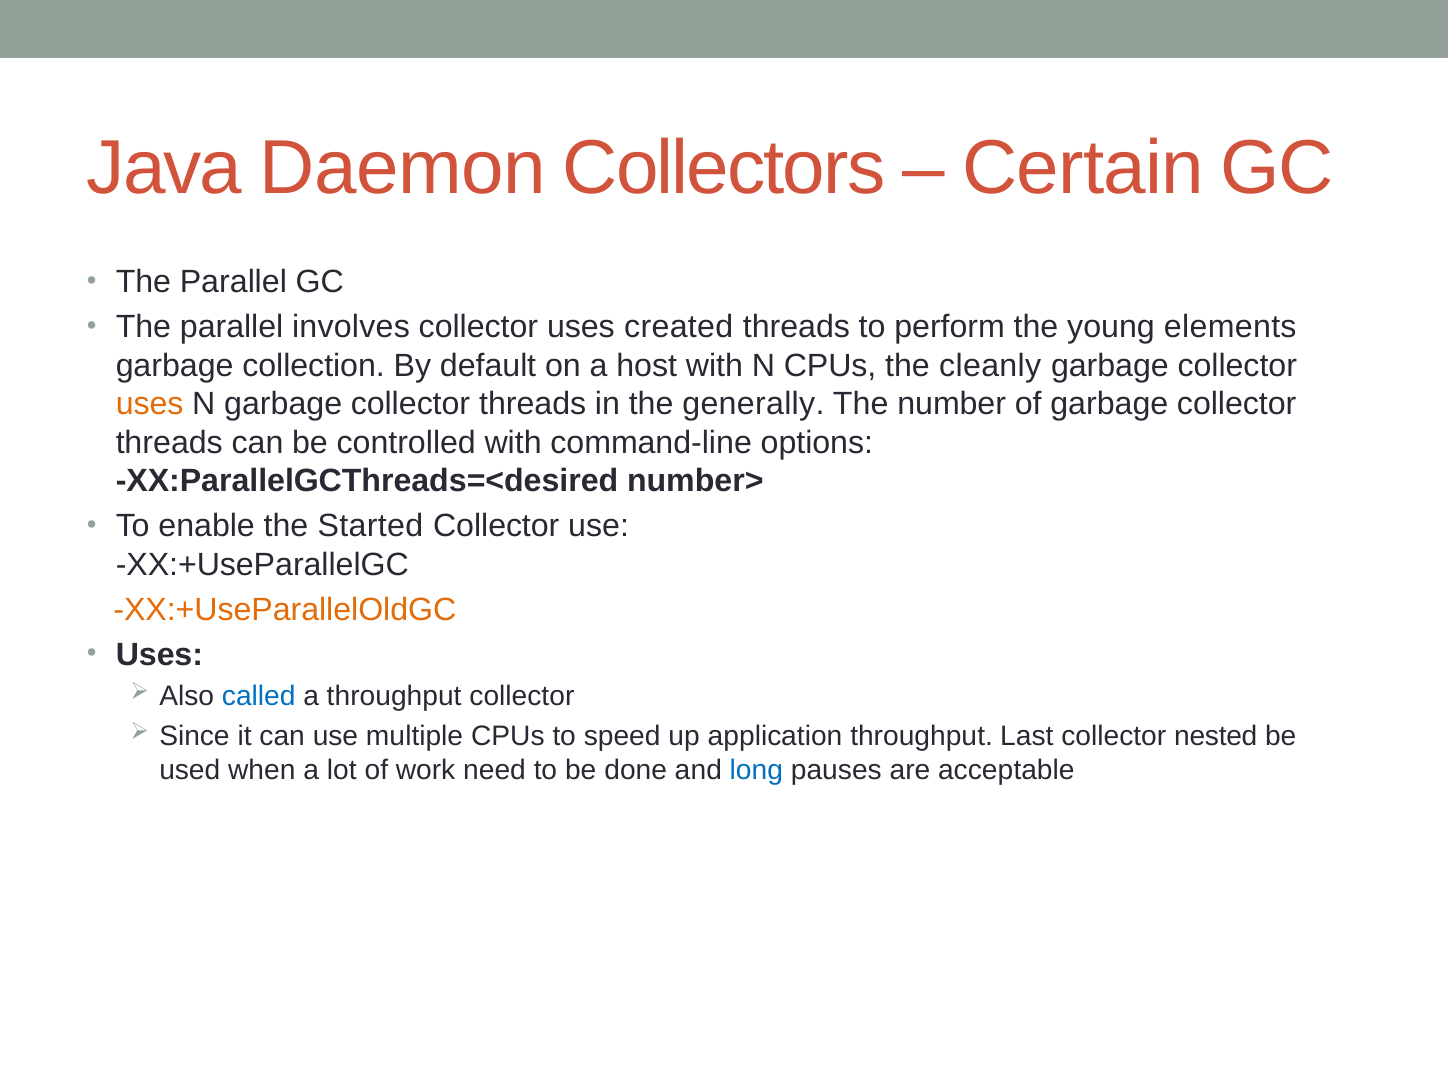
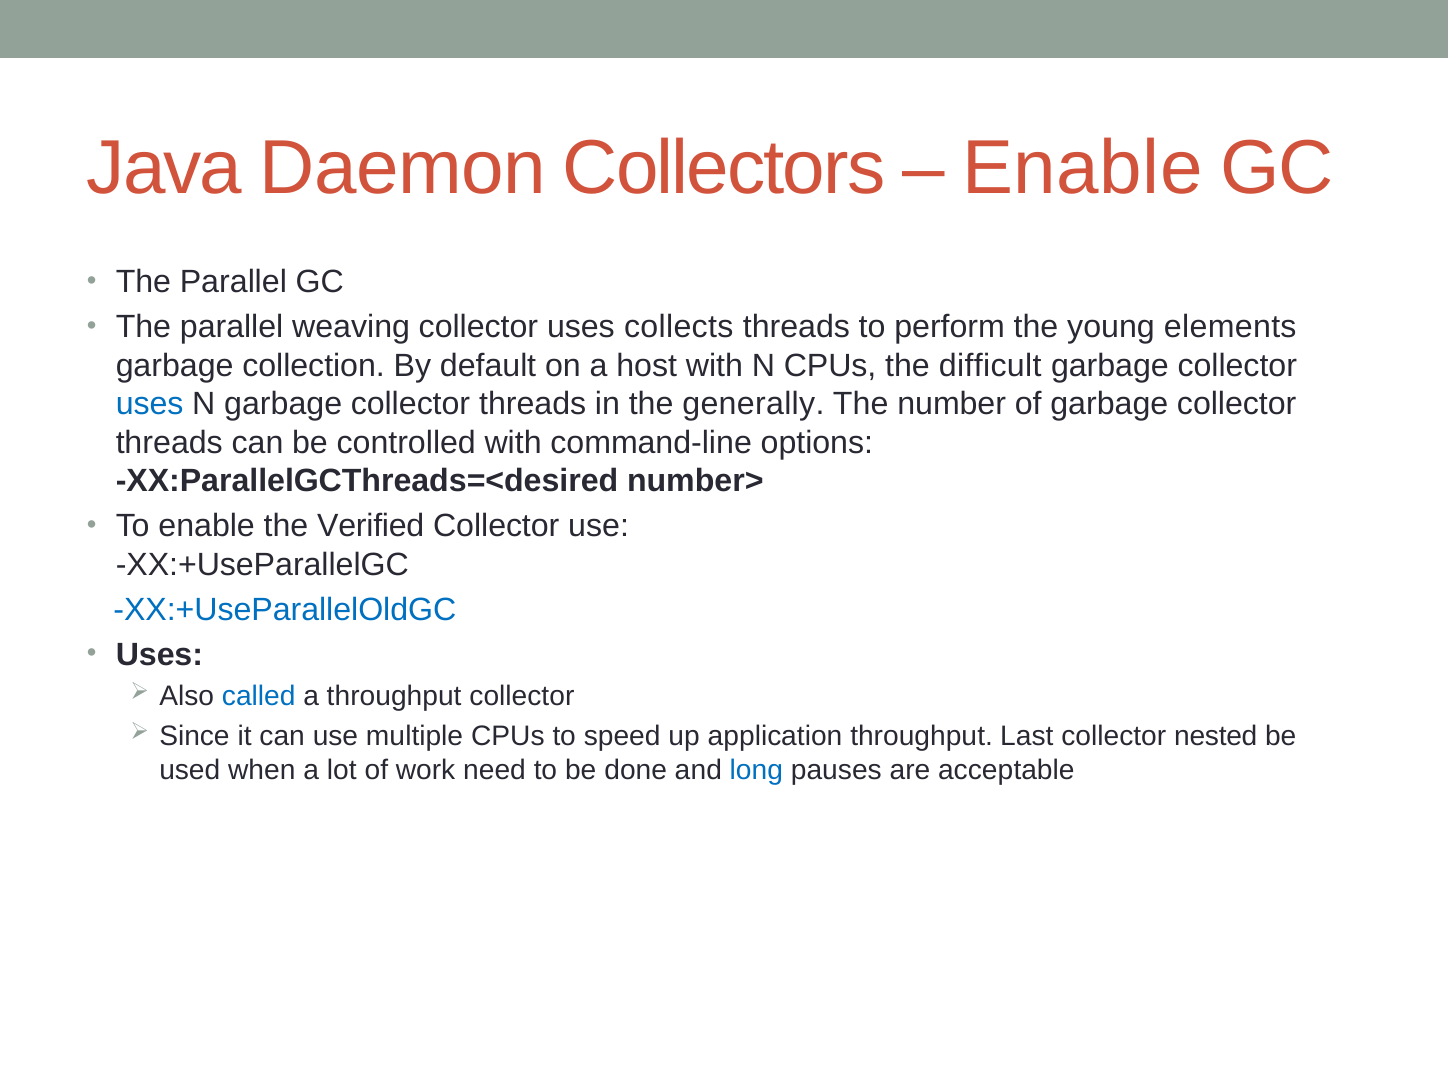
Certain at (1083, 168): Certain -> Enable
involves: involves -> weaving
created: created -> collects
cleanly: cleanly -> difficult
uses at (150, 404) colour: orange -> blue
Started: Started -> Verified
XX:+UseParallelOldGC colour: orange -> blue
